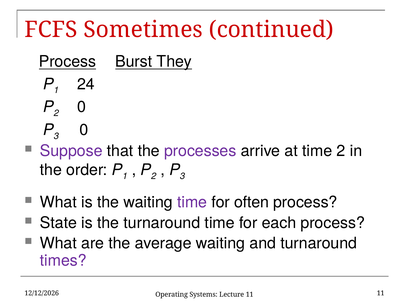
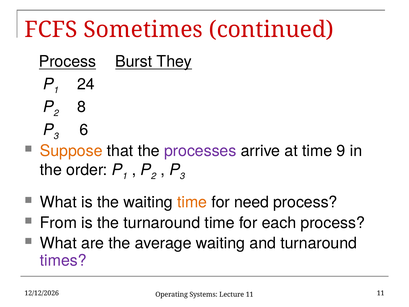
0 at (81, 107): 0 -> 8
3 0: 0 -> 6
Suppose colour: purple -> orange
time 2: 2 -> 9
time at (192, 202) colour: purple -> orange
often: often -> need
State: State -> From
